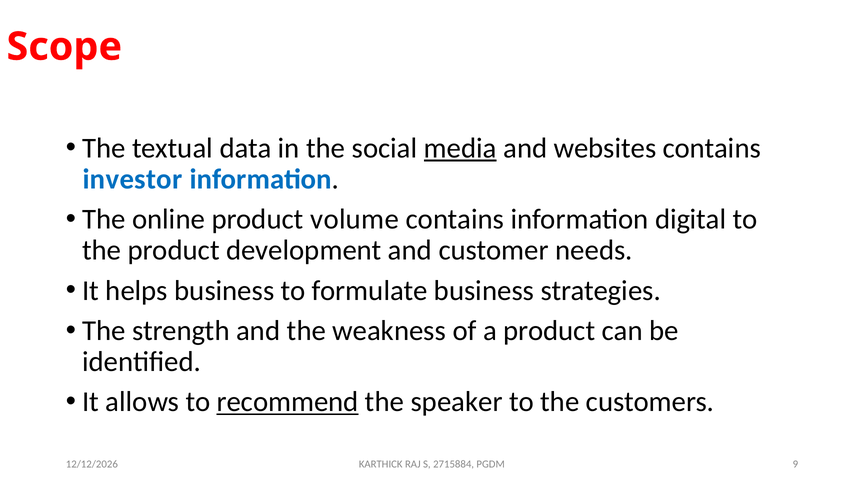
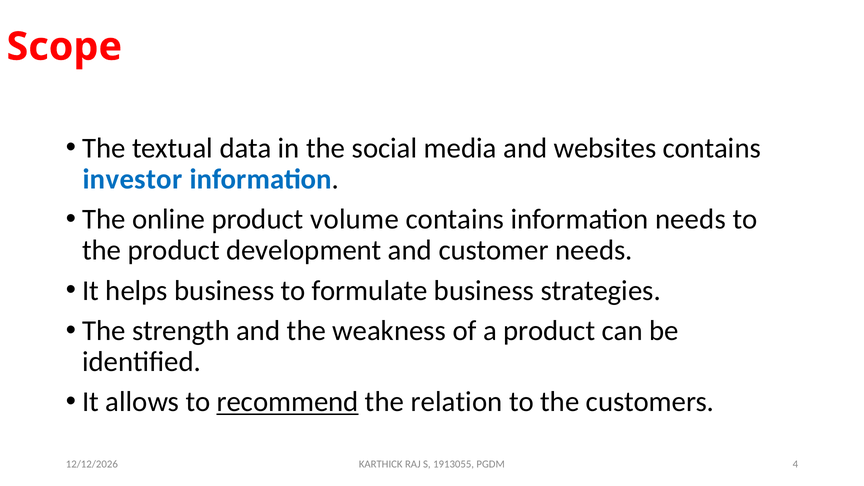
media underline: present -> none
information digital: digital -> needs
speaker: speaker -> relation
2715884: 2715884 -> 1913055
9: 9 -> 4
